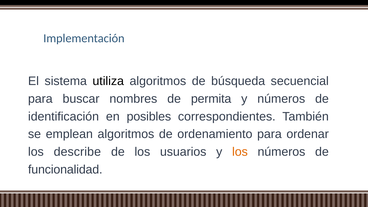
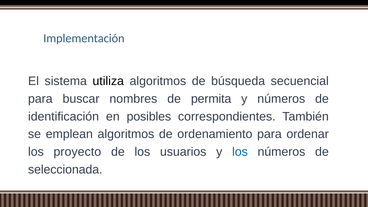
describe: describe -> proyecto
los at (240, 152) colour: orange -> blue
funcionalidad: funcionalidad -> seleccionada
